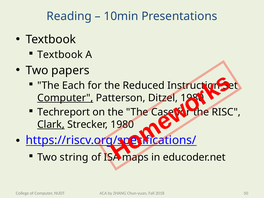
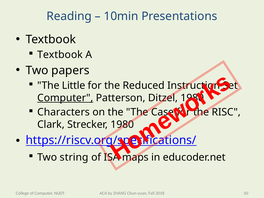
Each: Each -> Little
Techreport: Techreport -> Characters
Clark underline: present -> none
